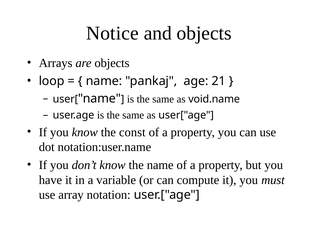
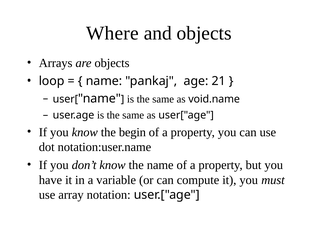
Notice: Notice -> Where
const: const -> begin
